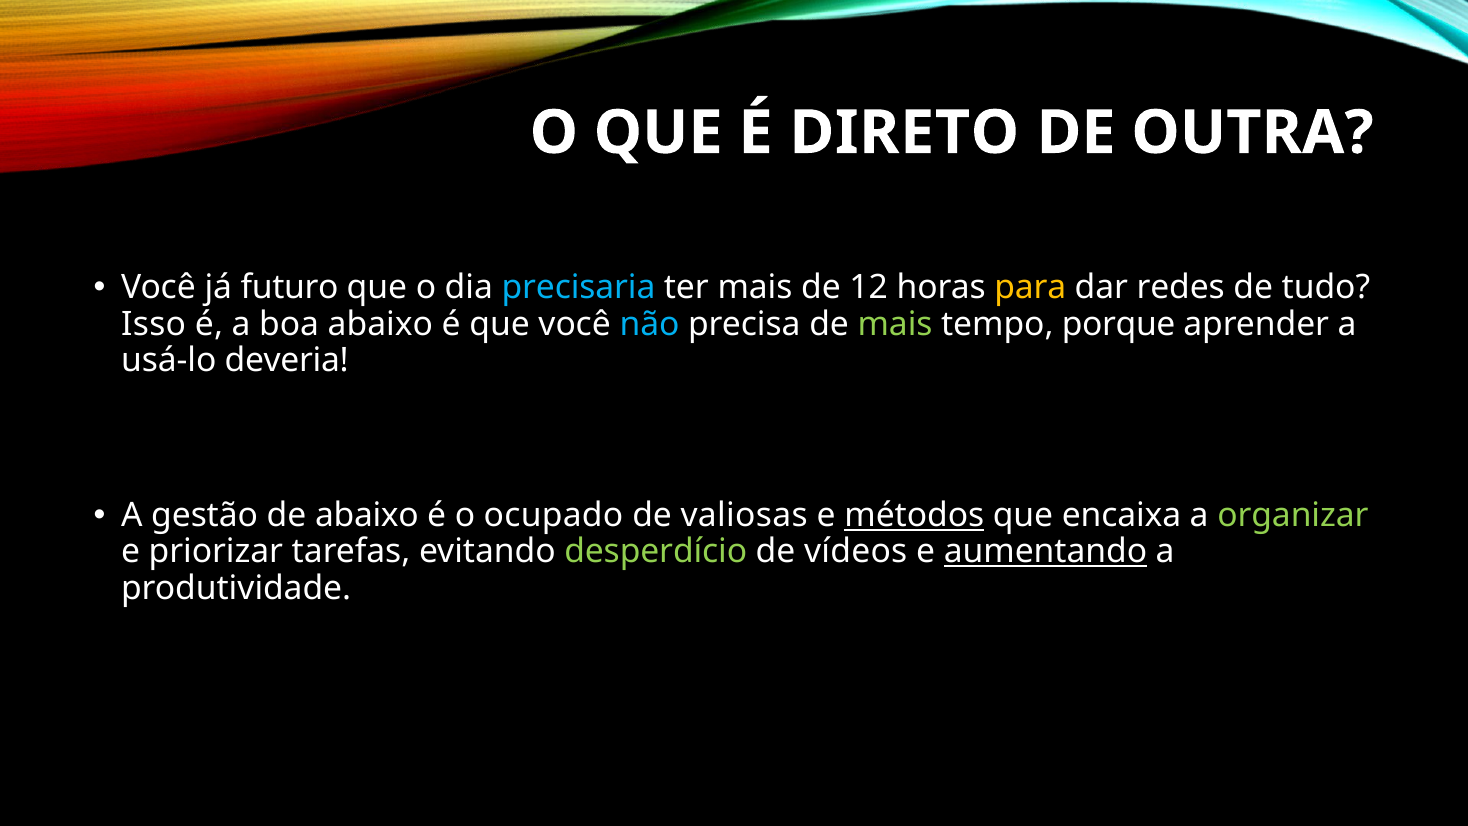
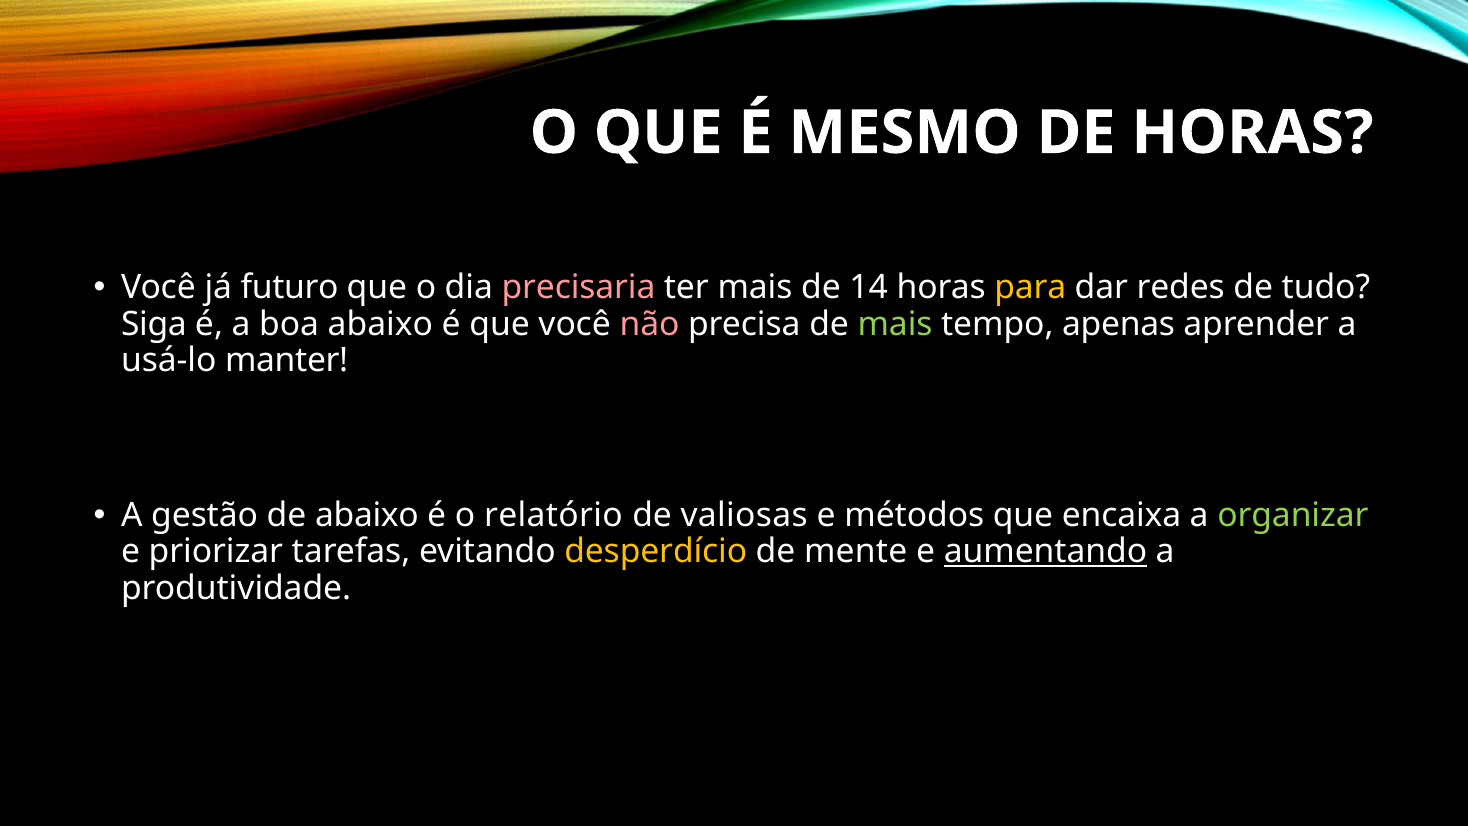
DIRETO: DIRETO -> MESMO
DE OUTRA: OUTRA -> HORAS
precisaria colour: light blue -> pink
12: 12 -> 14
Isso: Isso -> Siga
não colour: light blue -> pink
porque: porque -> apenas
deveria: deveria -> manter
ocupado: ocupado -> relatório
métodos underline: present -> none
desperdício colour: light green -> yellow
vídeos: vídeos -> mente
